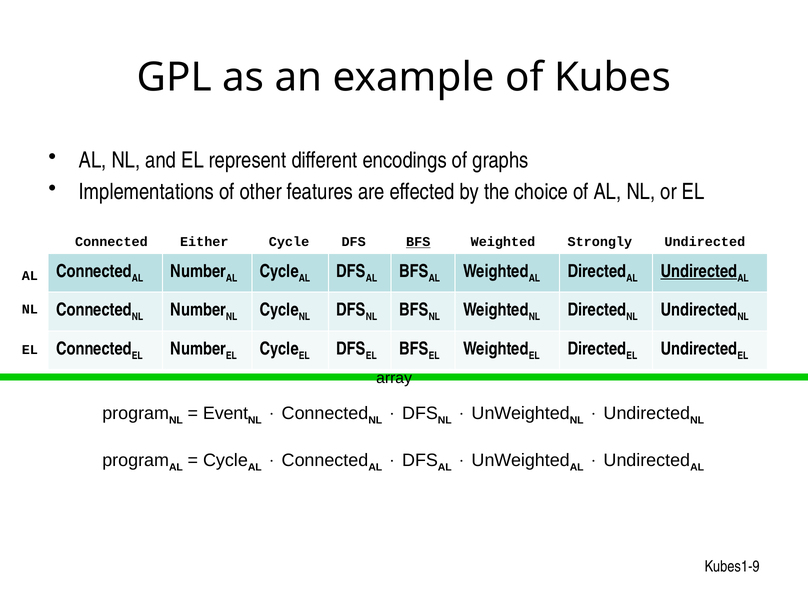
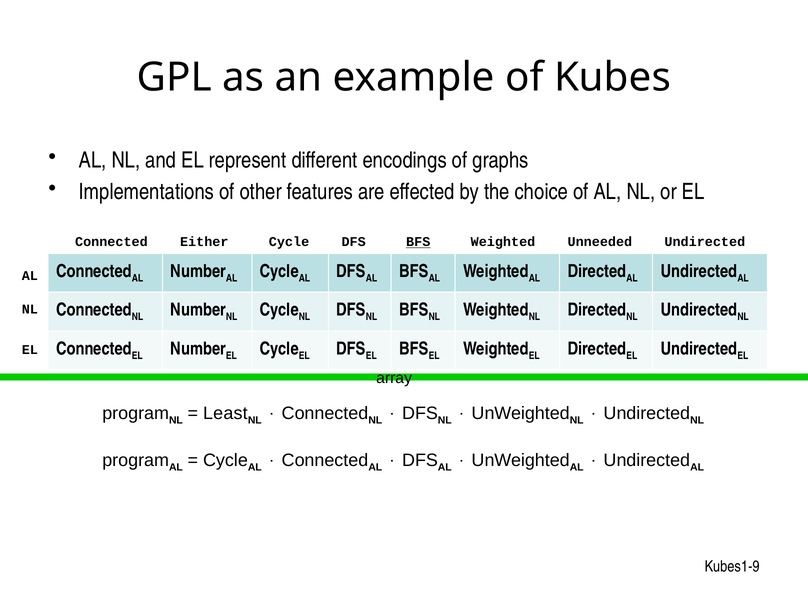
Strongly: Strongly -> Unneeded
Undirected at (699, 271) underline: present -> none
Event: Event -> Least
